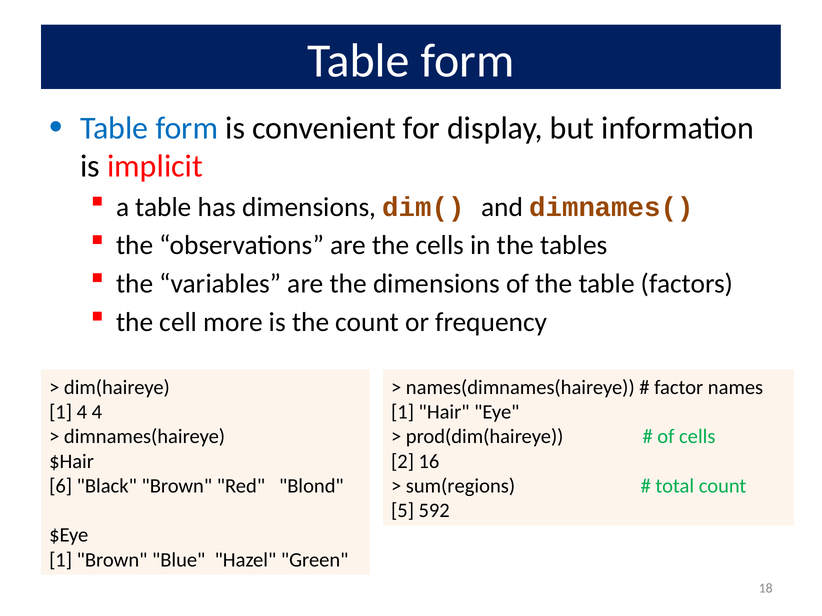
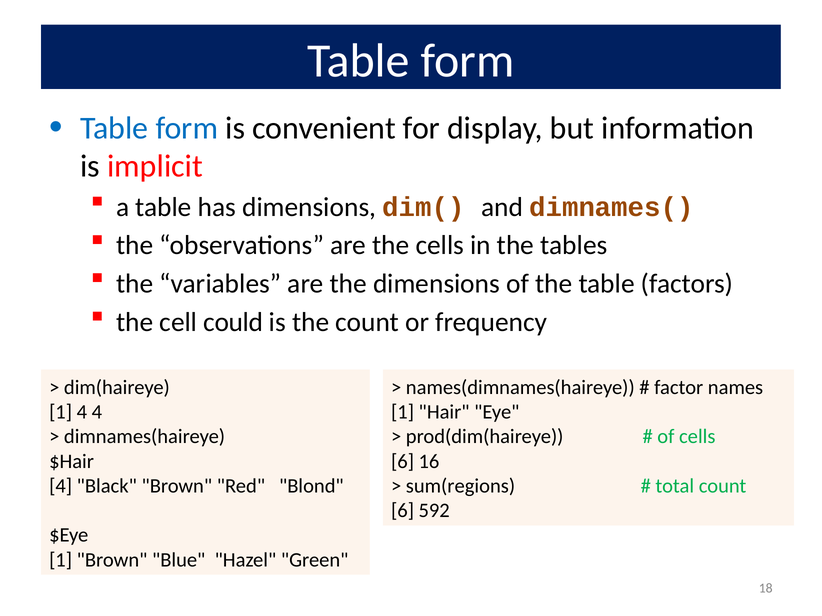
more: more -> could
2 at (403, 462): 2 -> 6
6 at (61, 486): 6 -> 4
5 at (403, 511): 5 -> 6
